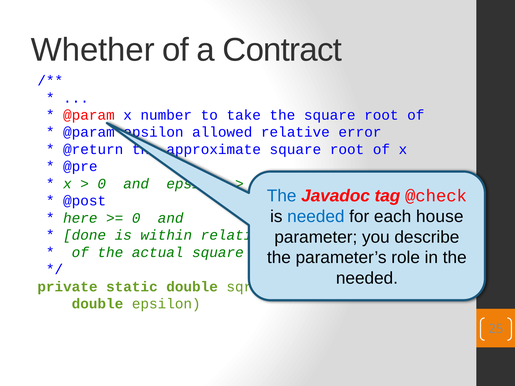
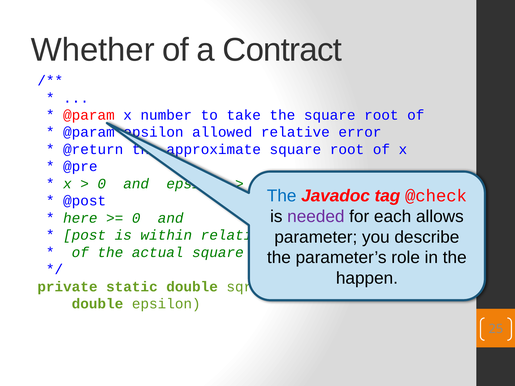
needed at (316, 217) colour: blue -> purple
house: house -> allows
done: done -> post
needed at (367, 278): needed -> happen
